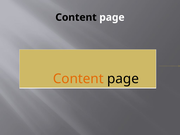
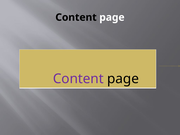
Content at (78, 79) colour: orange -> purple
